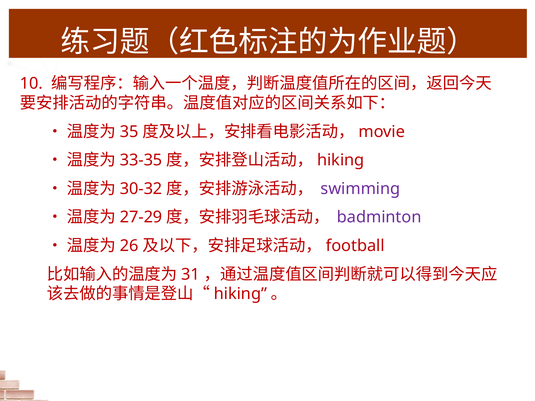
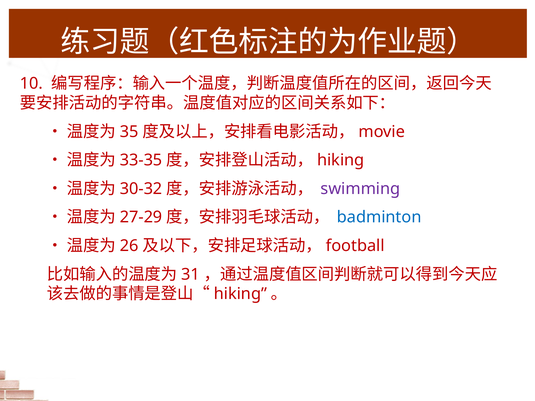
badminton colour: purple -> blue
